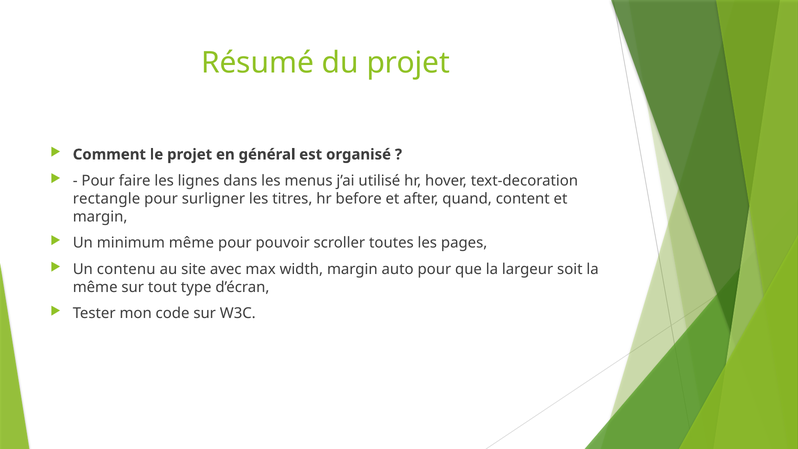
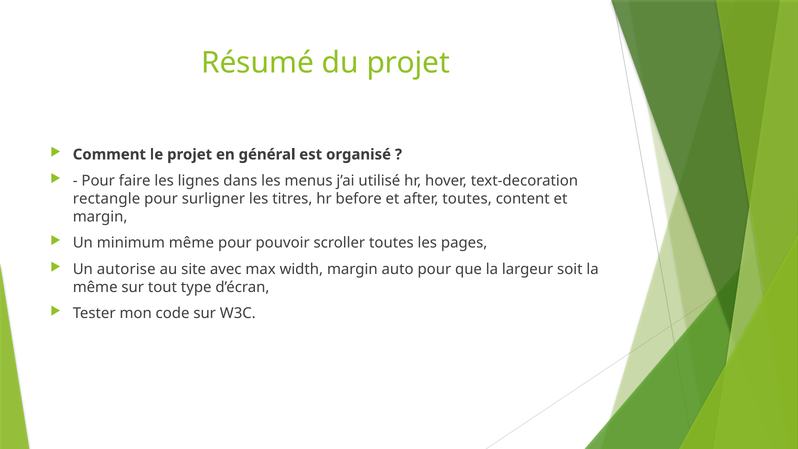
after quand: quand -> toutes
contenu: contenu -> autorise
